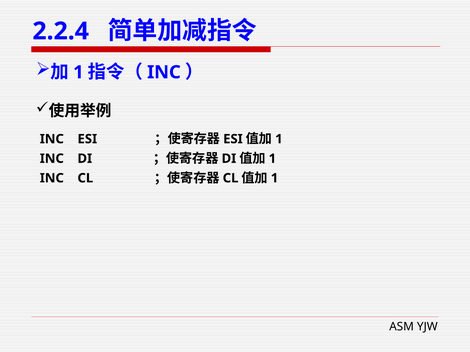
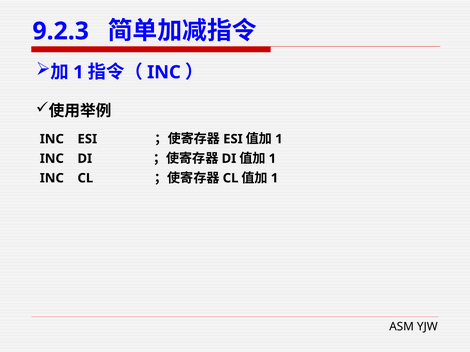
2.2.4: 2.2.4 -> 9.2.3
